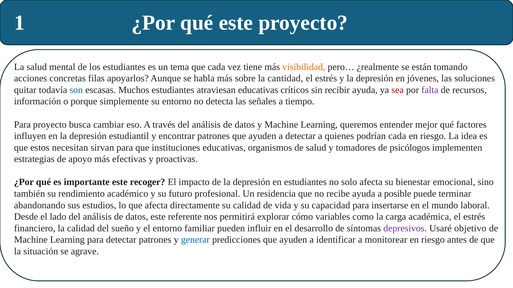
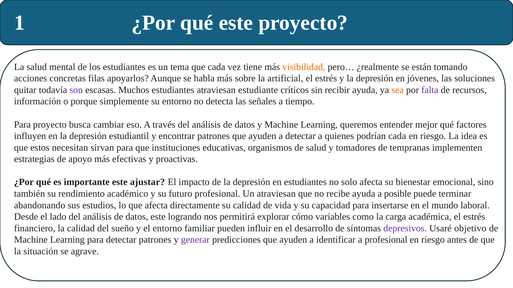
cantidad: cantidad -> artificial
son colour: blue -> purple
atraviesan educativas: educativas -> estudiante
sea colour: red -> orange
psicólogos: psicólogos -> tempranas
recoger: recoger -> ajustar
Un residencia: residencia -> atraviesan
referente: referente -> logrando
generar colour: blue -> purple
a monitorear: monitorear -> profesional
